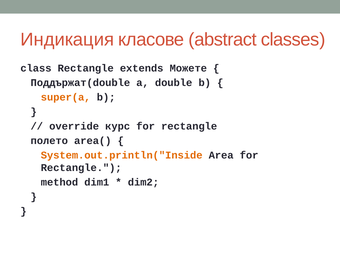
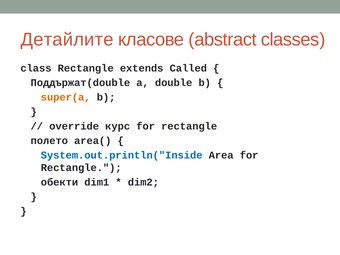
Индикация: Индикация -> Детайлите
Можете: Можете -> Called
System.out.println("Inside colour: orange -> blue
method: method -> обекти
